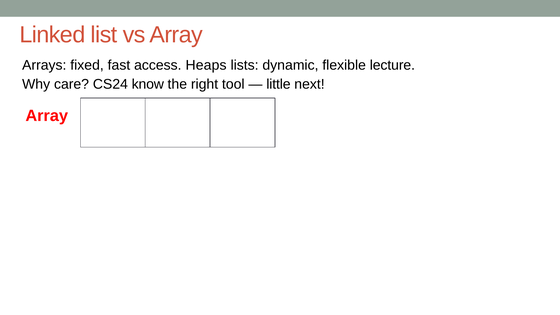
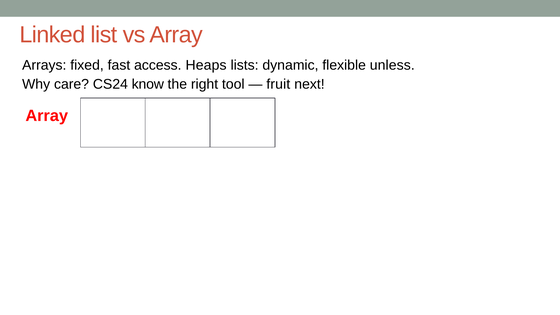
lecture: lecture -> unless
little: little -> fruit
